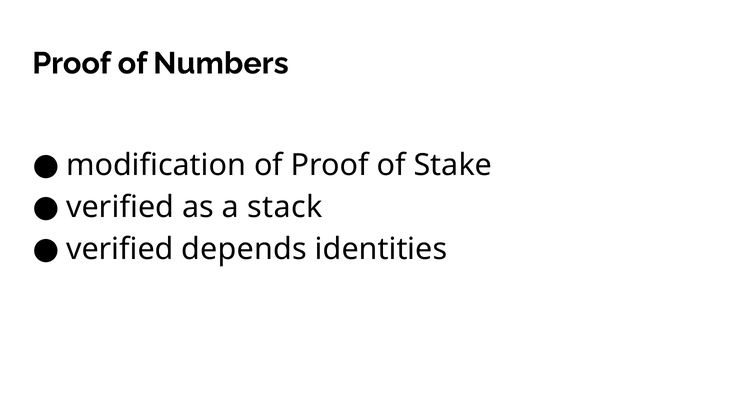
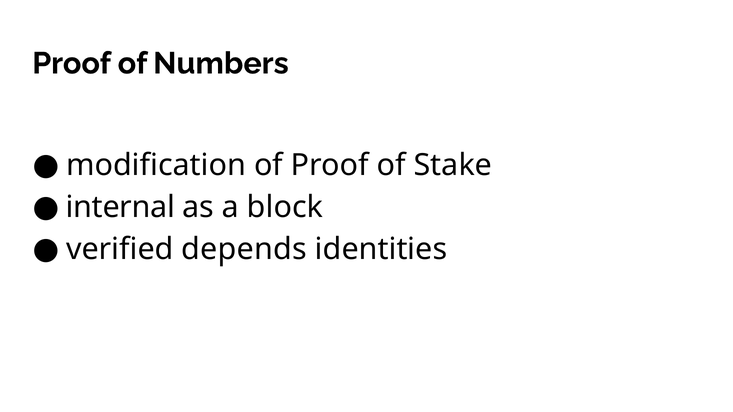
verified at (120, 207): verified -> internal
stack: stack -> block
